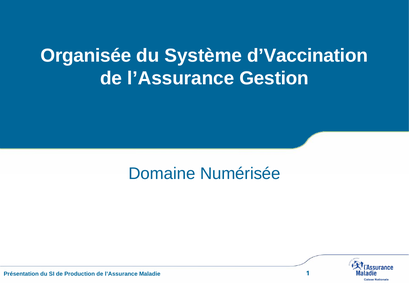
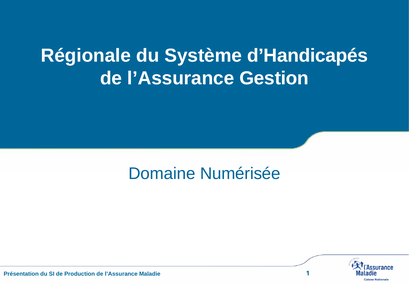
Organisée: Organisée -> Régionale
d’Vaccination: d’Vaccination -> d’Handicapés
